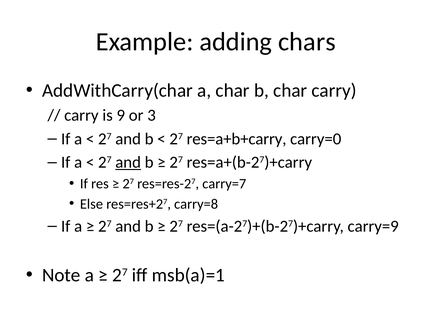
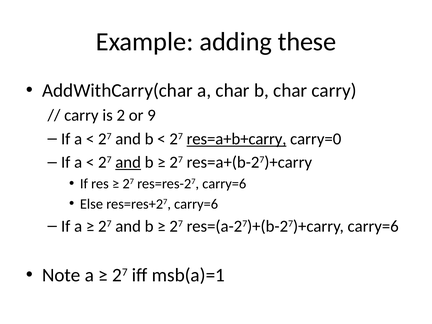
chars: chars -> these
9: 9 -> 2
3: 3 -> 9
res=a+b+carry underline: none -> present
res=res-27 carry=7: carry=7 -> carry=6
res=res+27 carry=8: carry=8 -> carry=6
res=(a-27)+(b-27)+carry carry=9: carry=9 -> carry=6
